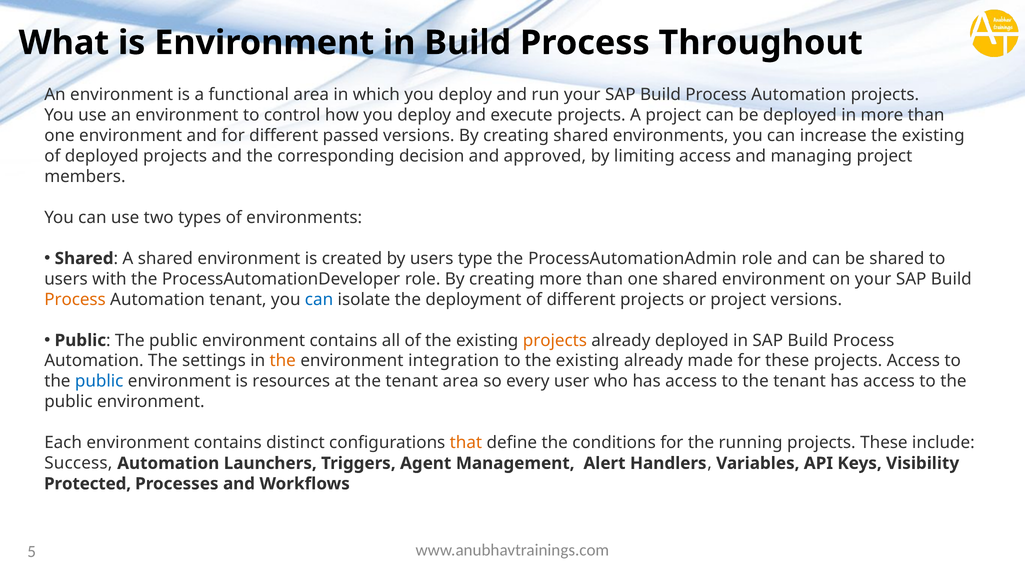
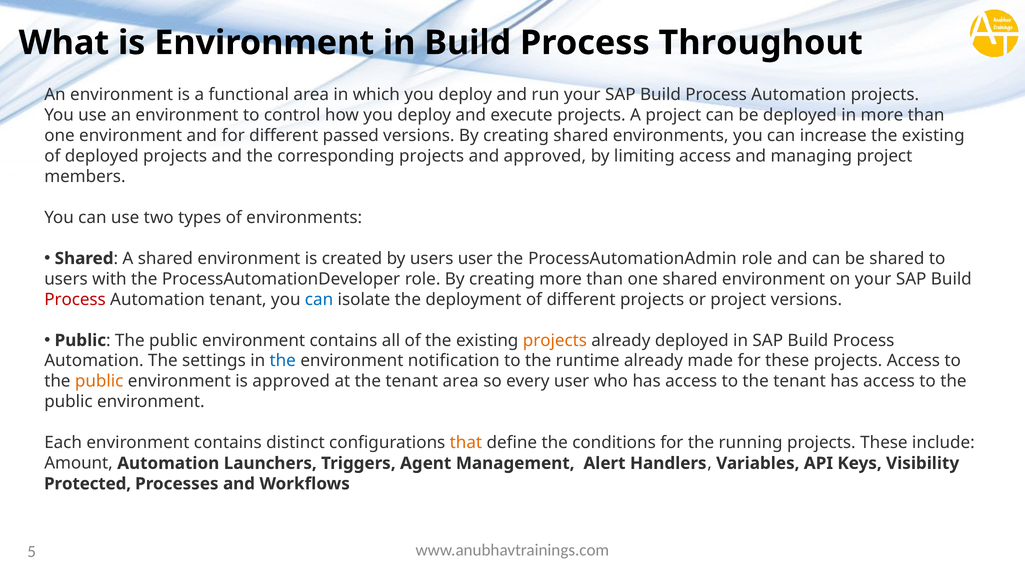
corresponding decision: decision -> projects
users type: type -> user
Process at (75, 300) colour: orange -> red
the at (283, 361) colour: orange -> blue
integration: integration -> notification
to the existing: existing -> runtime
public at (99, 382) colour: blue -> orange
is resources: resources -> approved
Success: Success -> Amount
